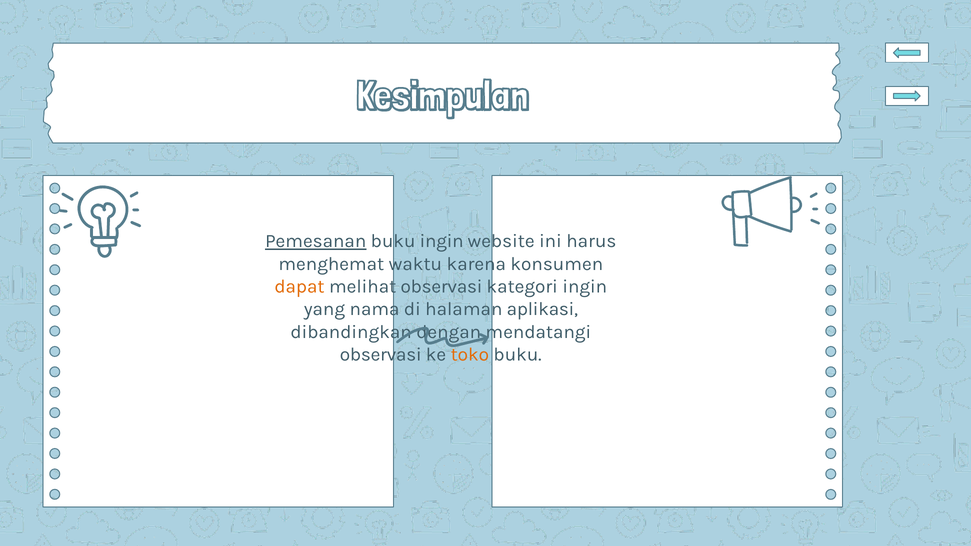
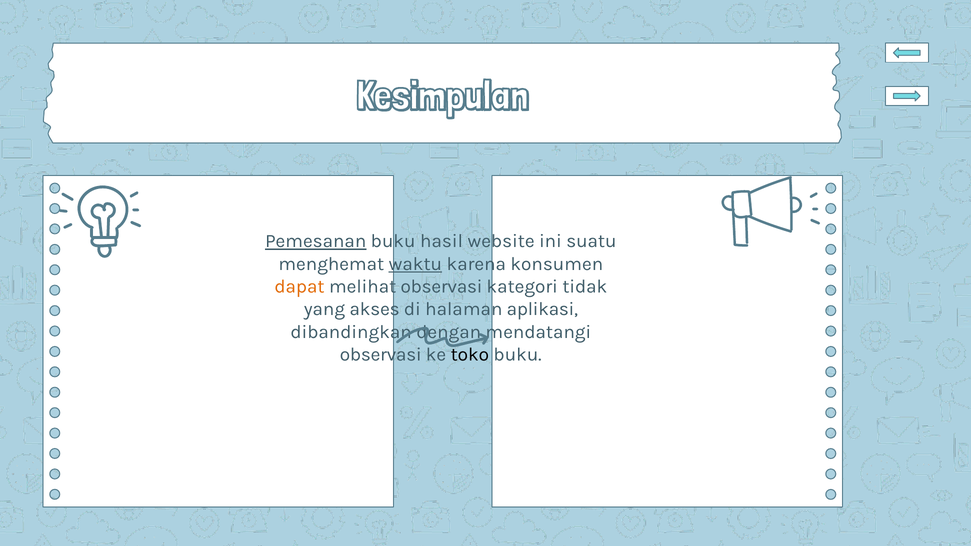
buku ingin: ingin -> hasil
harus: harus -> suatu
waktu underline: none -> present
kategori ingin: ingin -> tidak
nama: nama -> akses
toko colour: orange -> black
